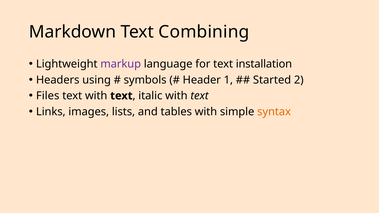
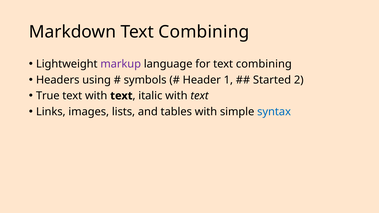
for text installation: installation -> combining
Files: Files -> True
syntax colour: orange -> blue
